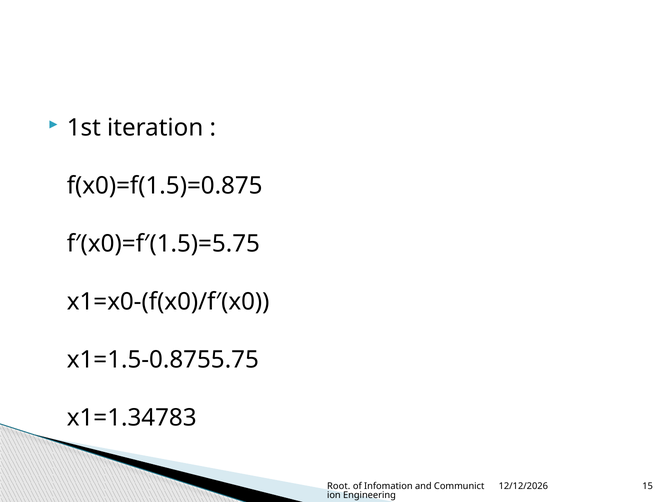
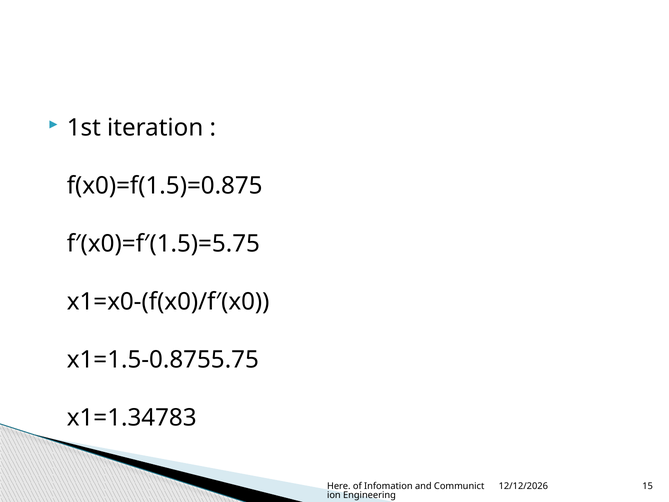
Root: Root -> Here
